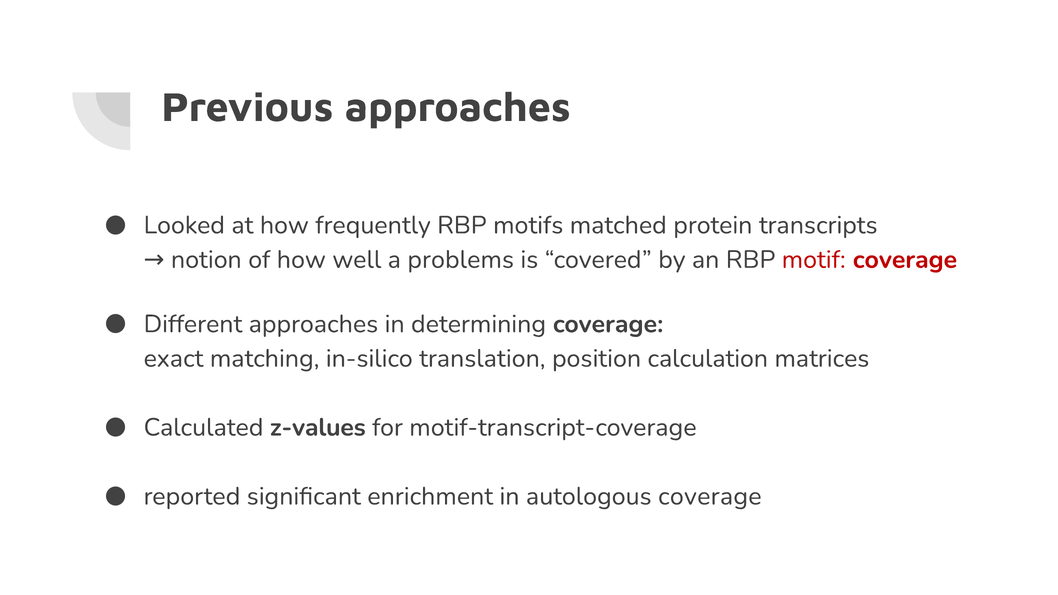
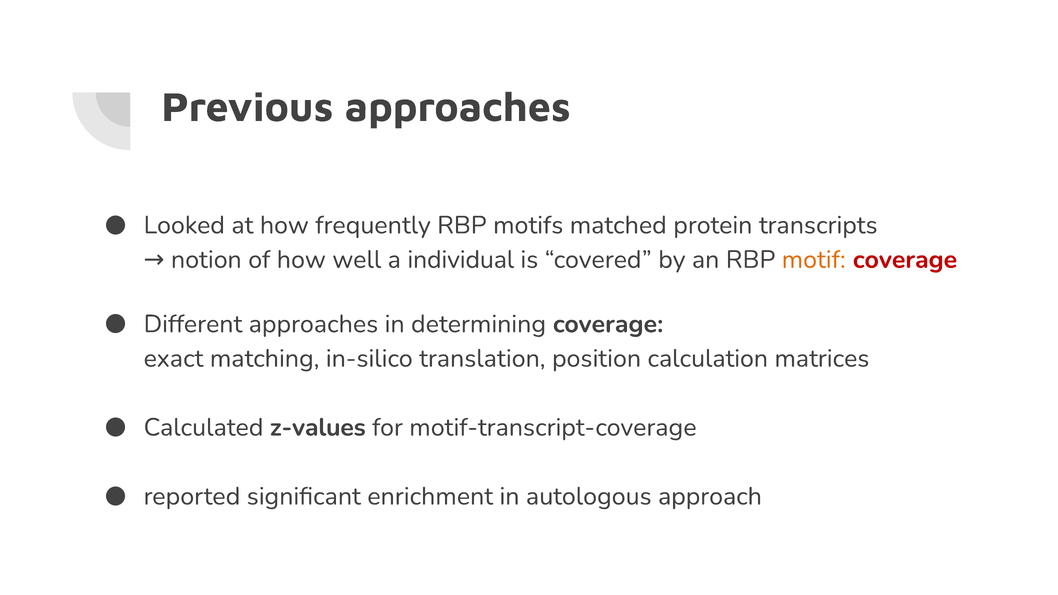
problems: problems -> individual
motif colour: red -> orange
autologous coverage: coverage -> approach
